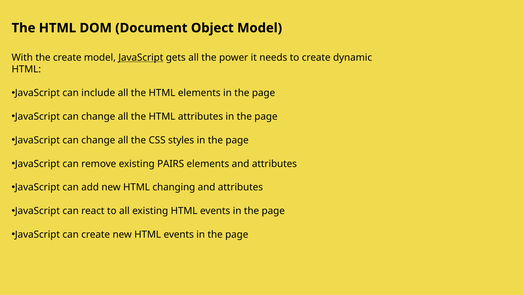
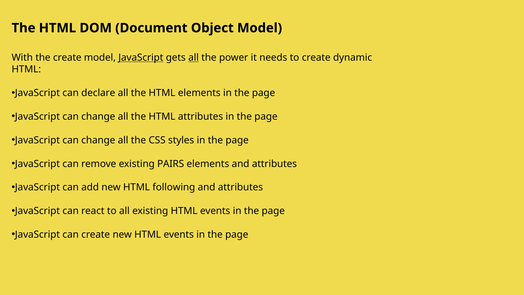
all at (194, 58) underline: none -> present
include: include -> declare
changing: changing -> following
